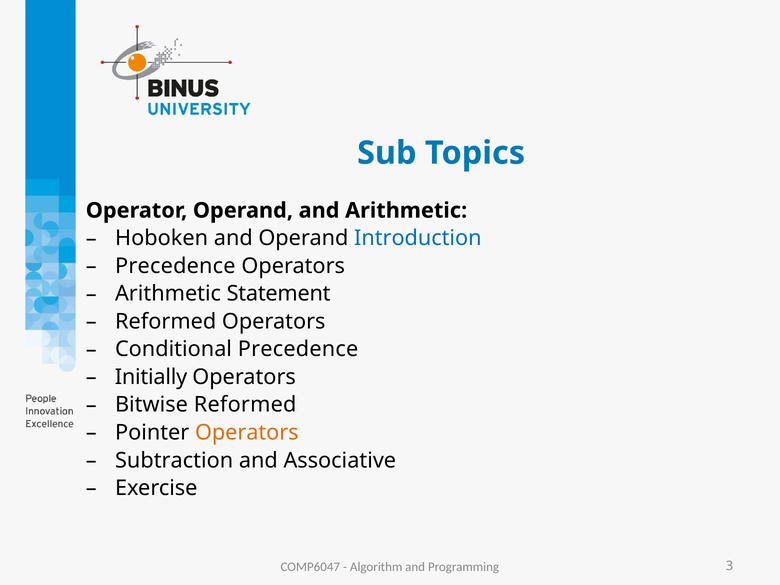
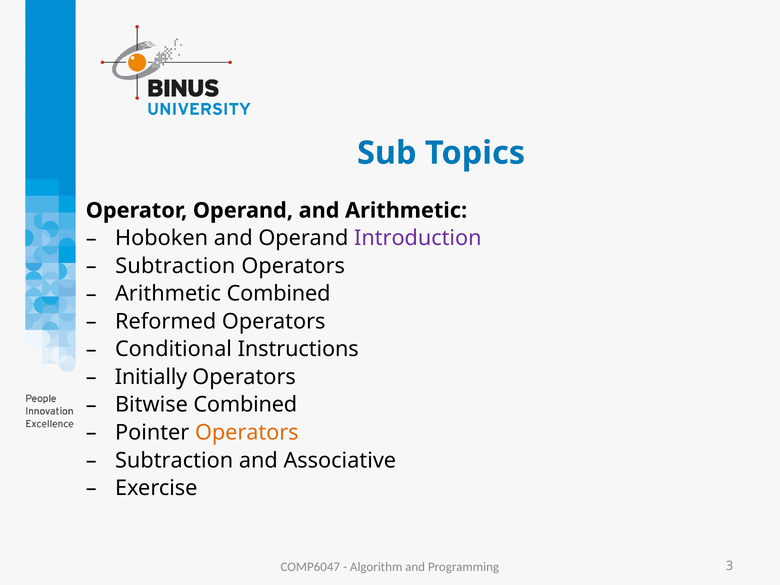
Introduction colour: blue -> purple
Precedence at (175, 266): Precedence -> Subtraction
Arithmetic Statement: Statement -> Combined
Conditional Precedence: Precedence -> Instructions
Bitwise Reformed: Reformed -> Combined
